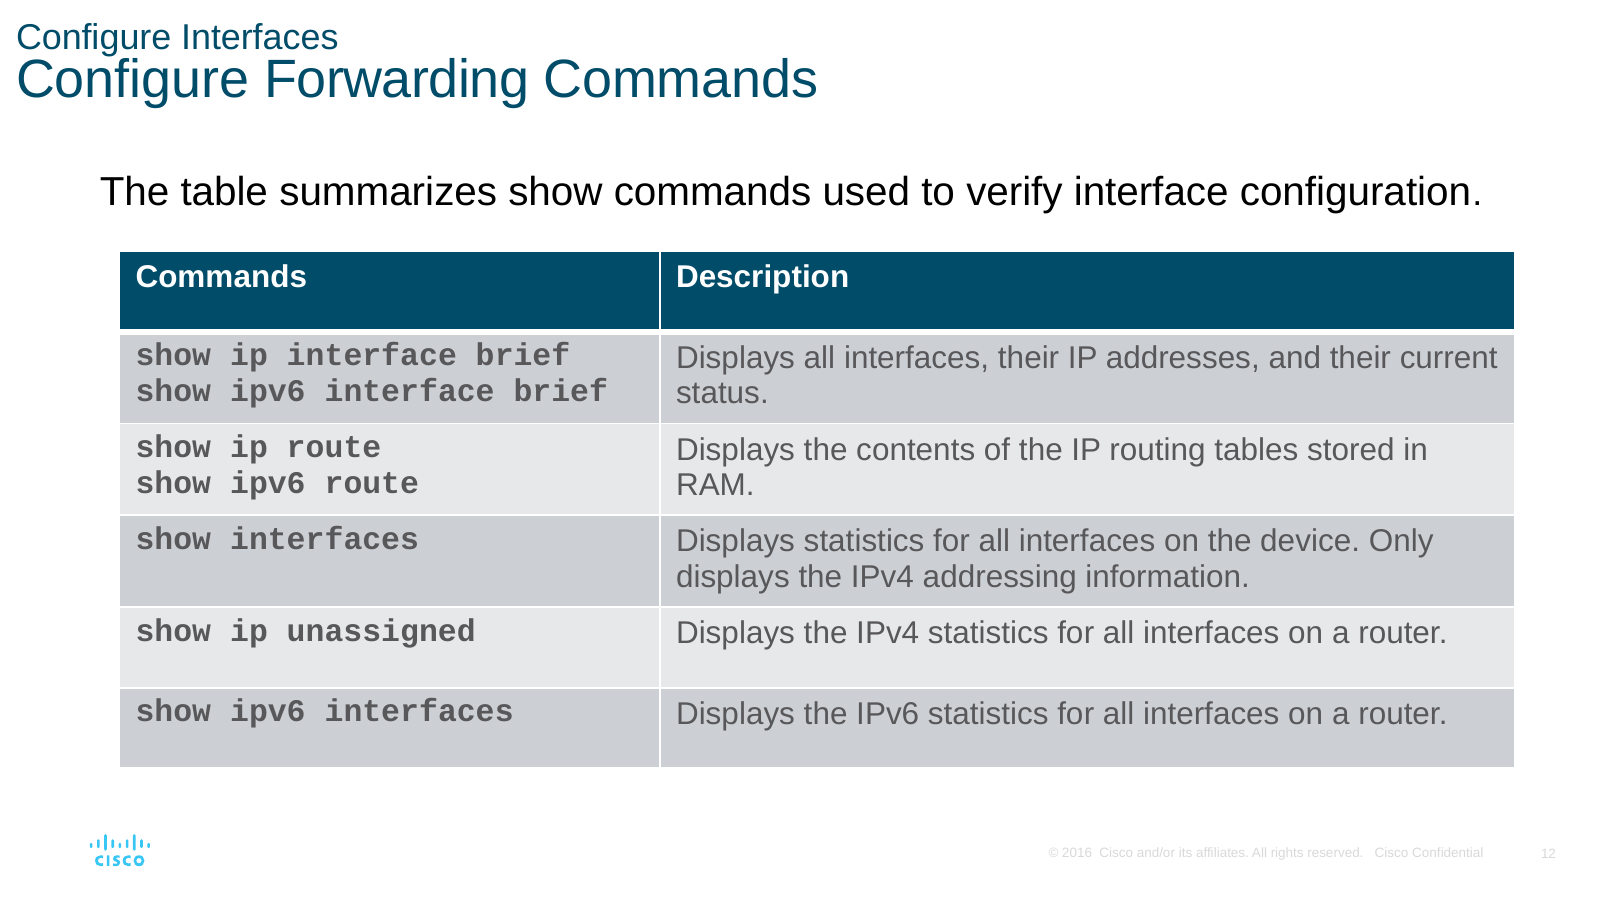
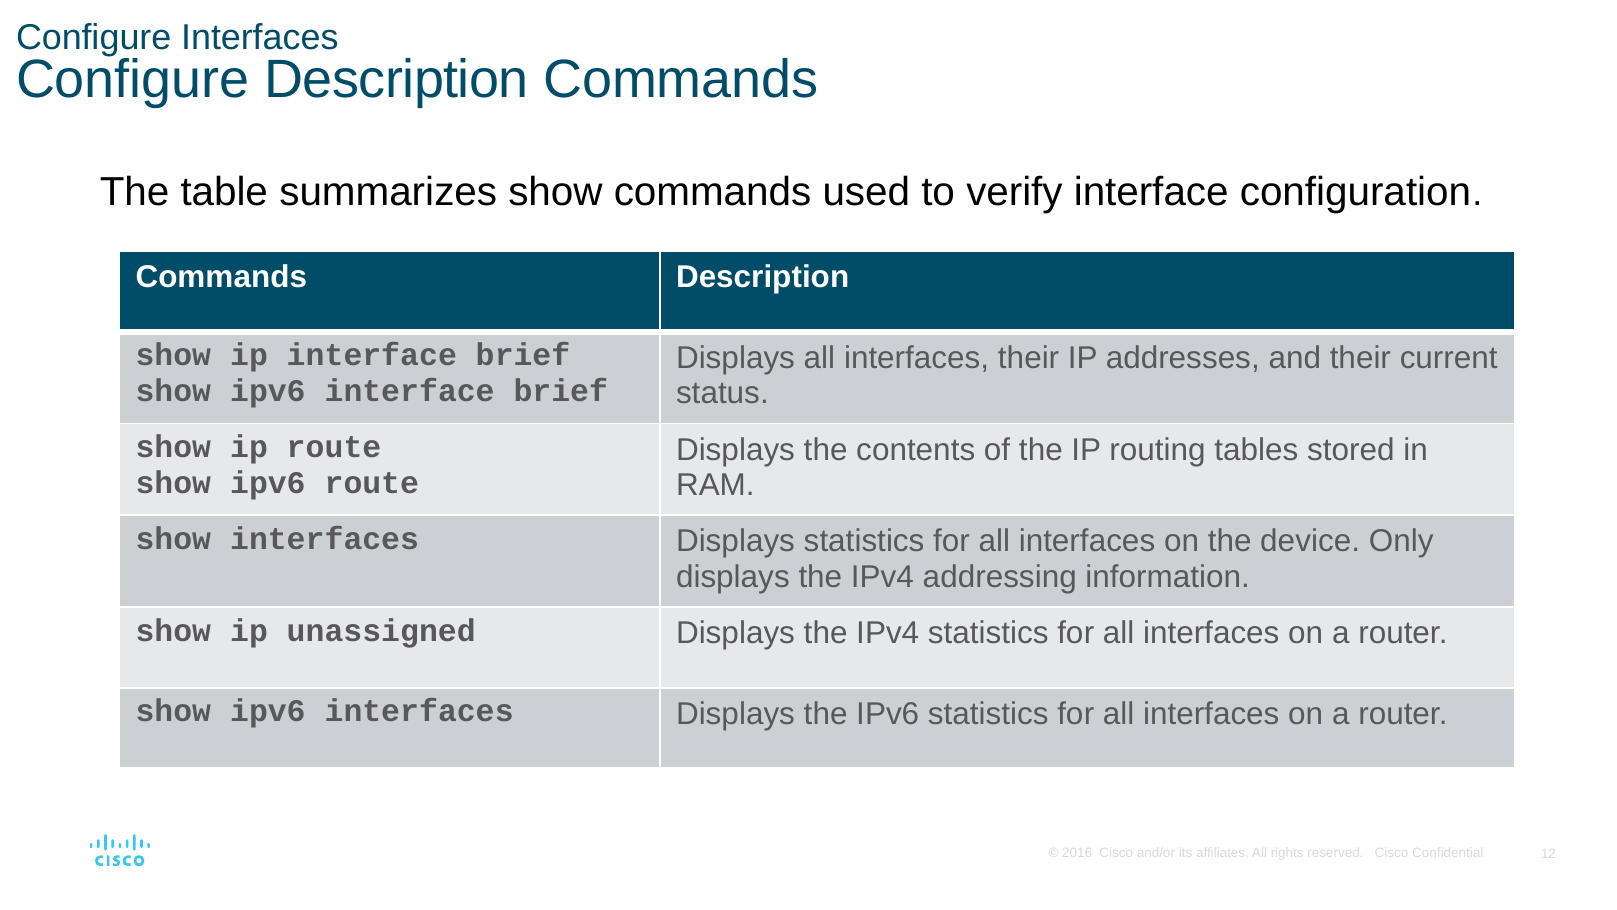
Configure Forwarding: Forwarding -> Description
